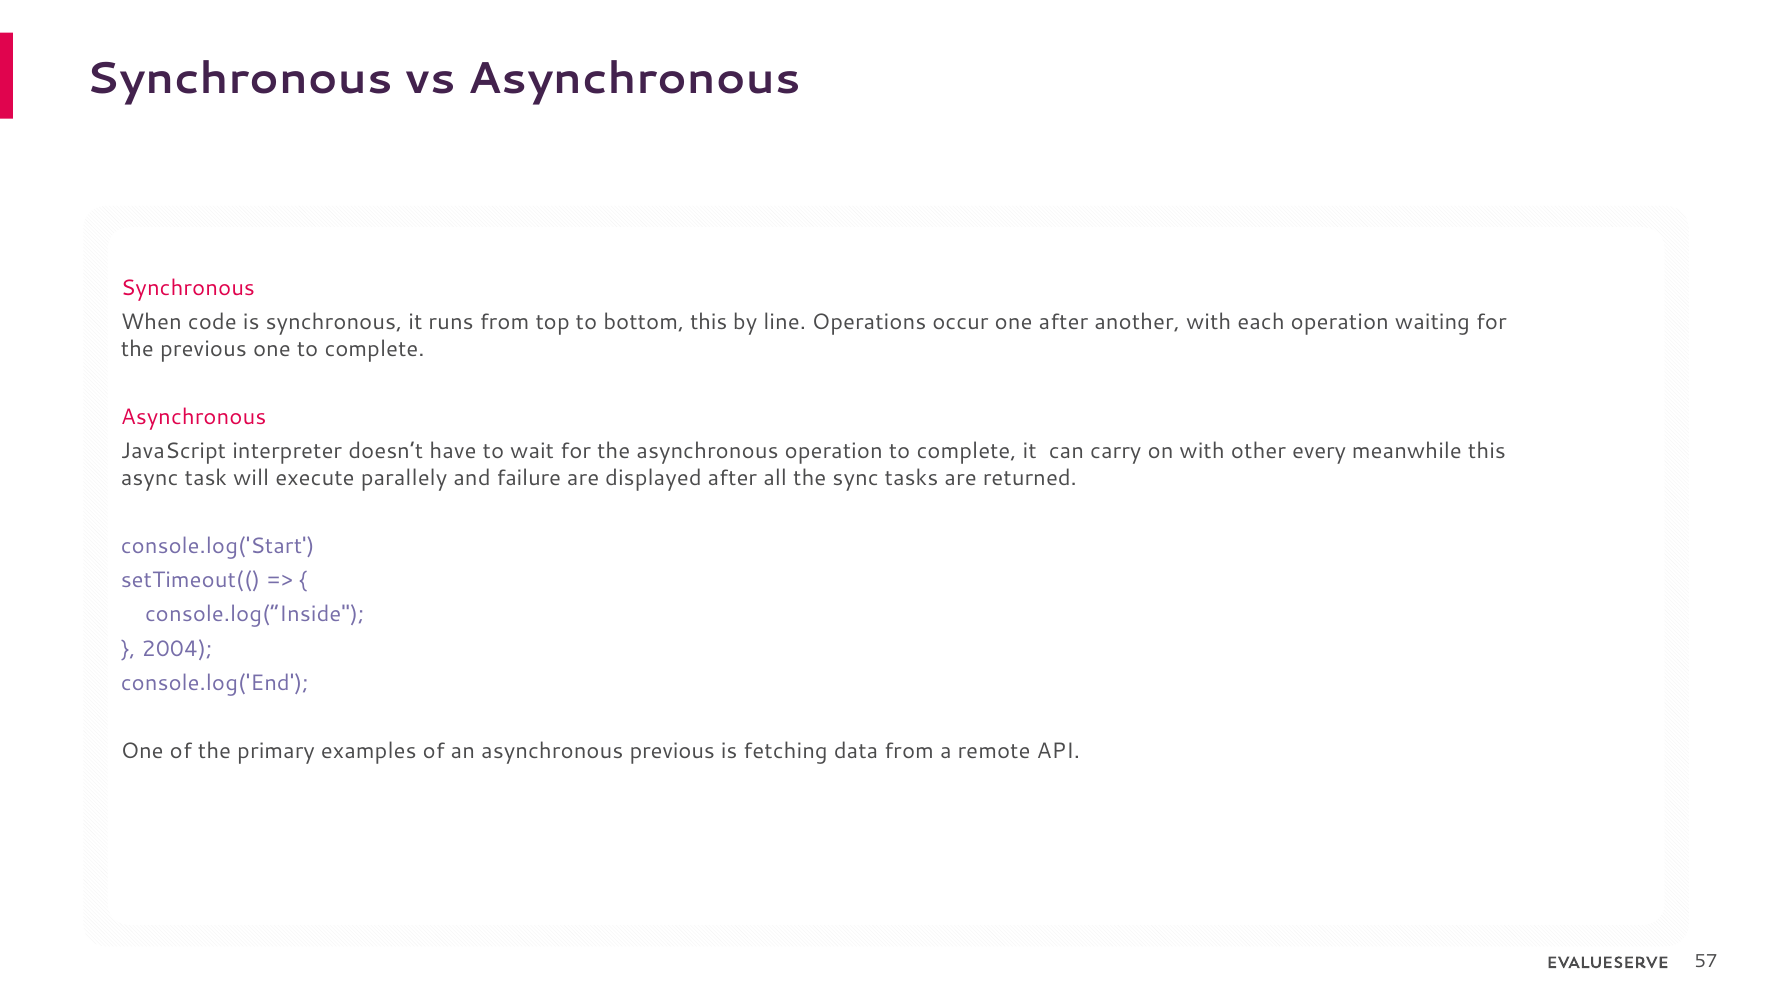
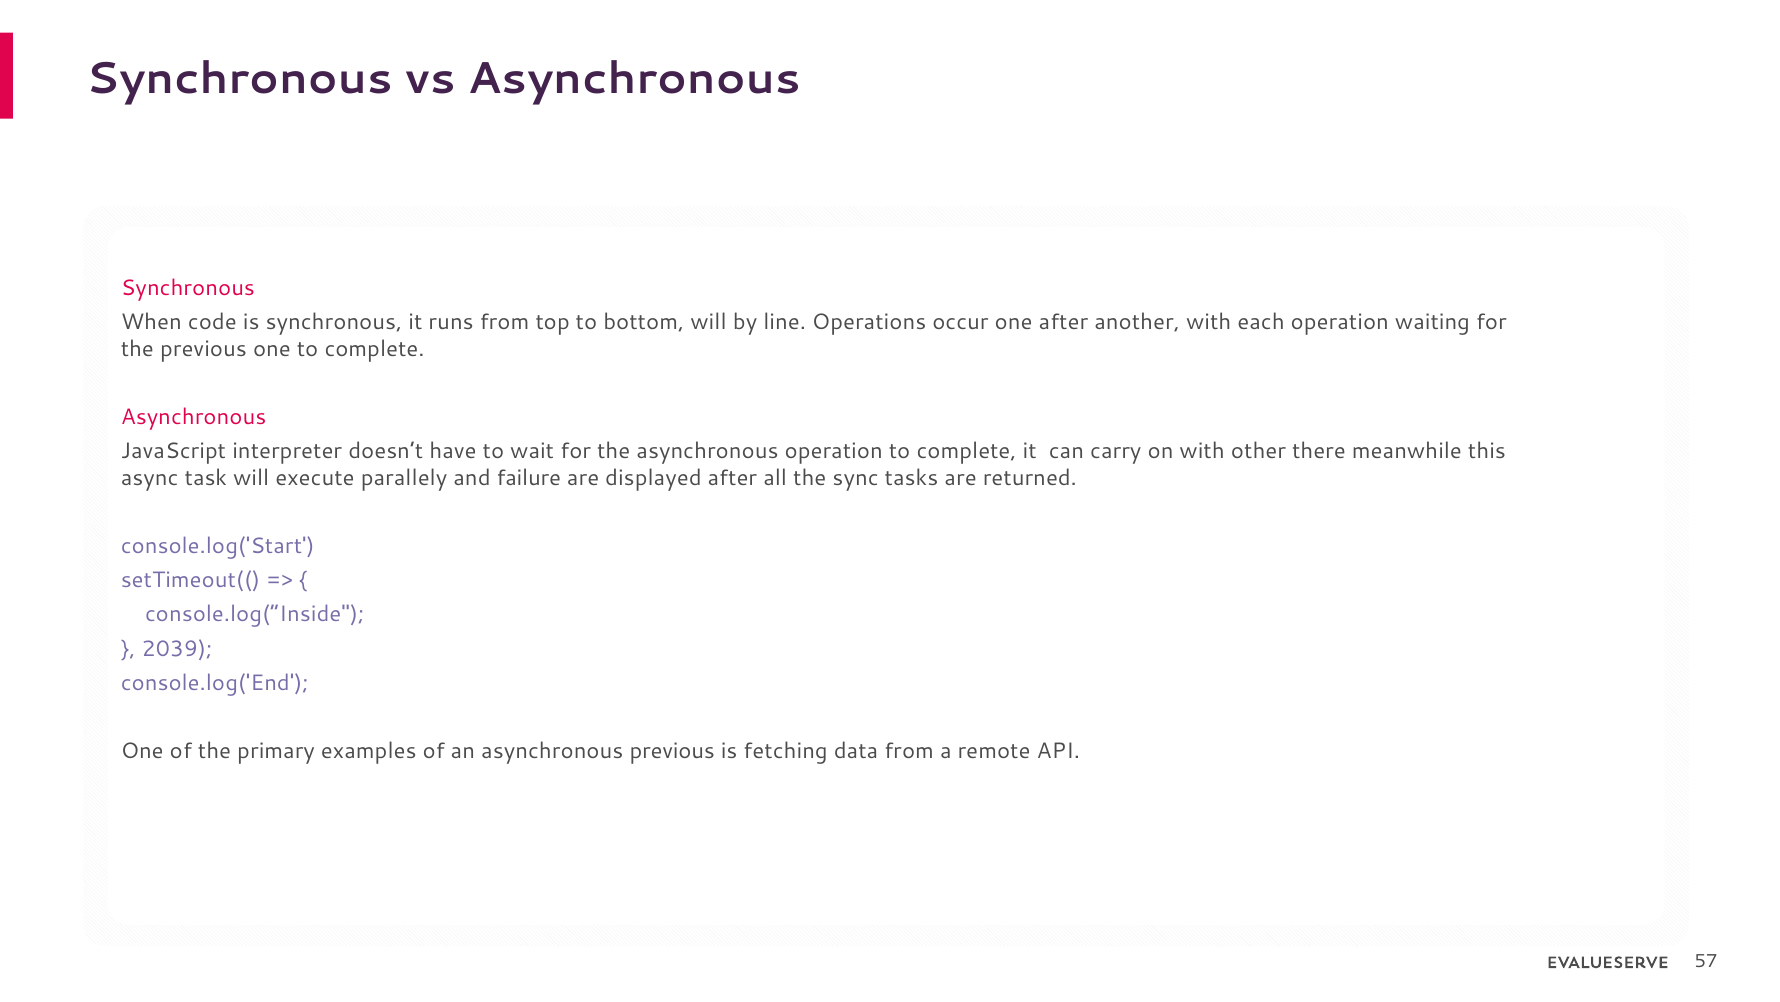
bottom this: this -> will
every: every -> there
2004: 2004 -> 2039
